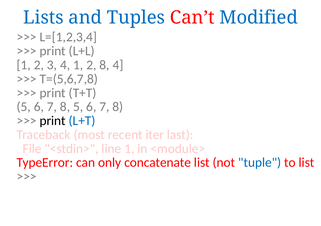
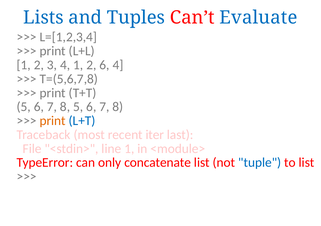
Modified: Modified -> Evaluate
2 8: 8 -> 6
print at (53, 121) colour: black -> orange
